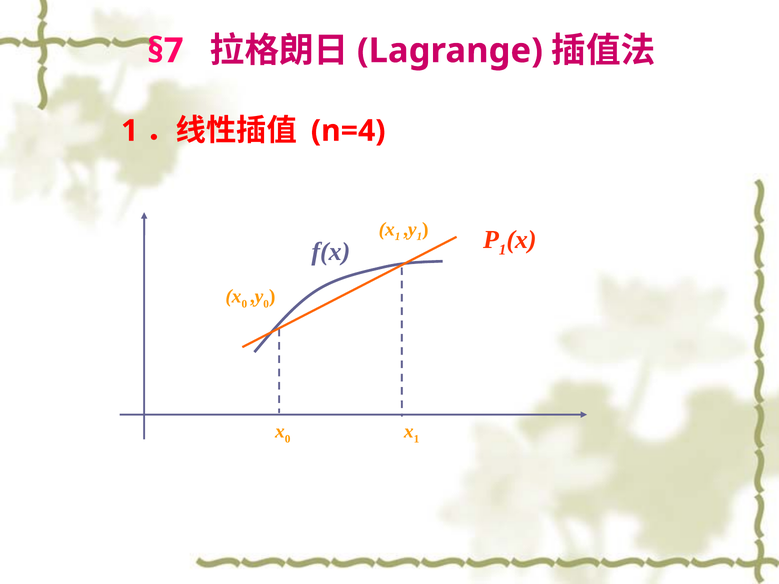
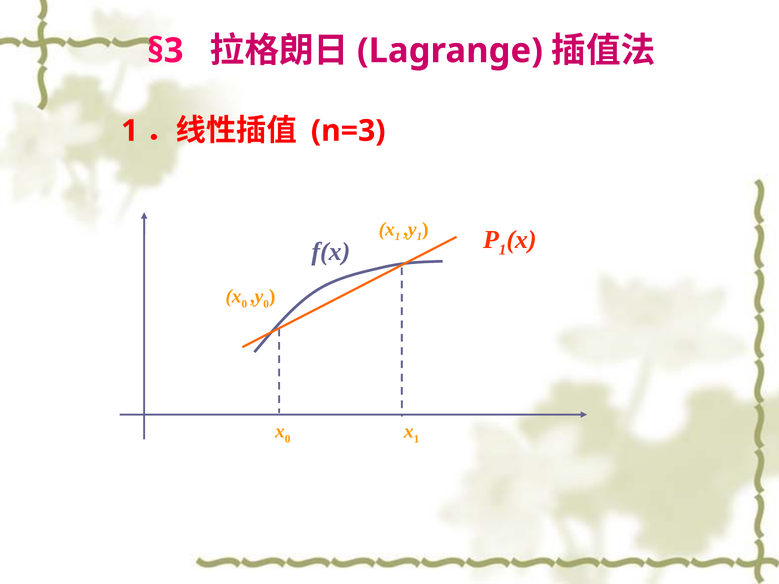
§7: §7 -> §3
n=4: n=4 -> n=3
